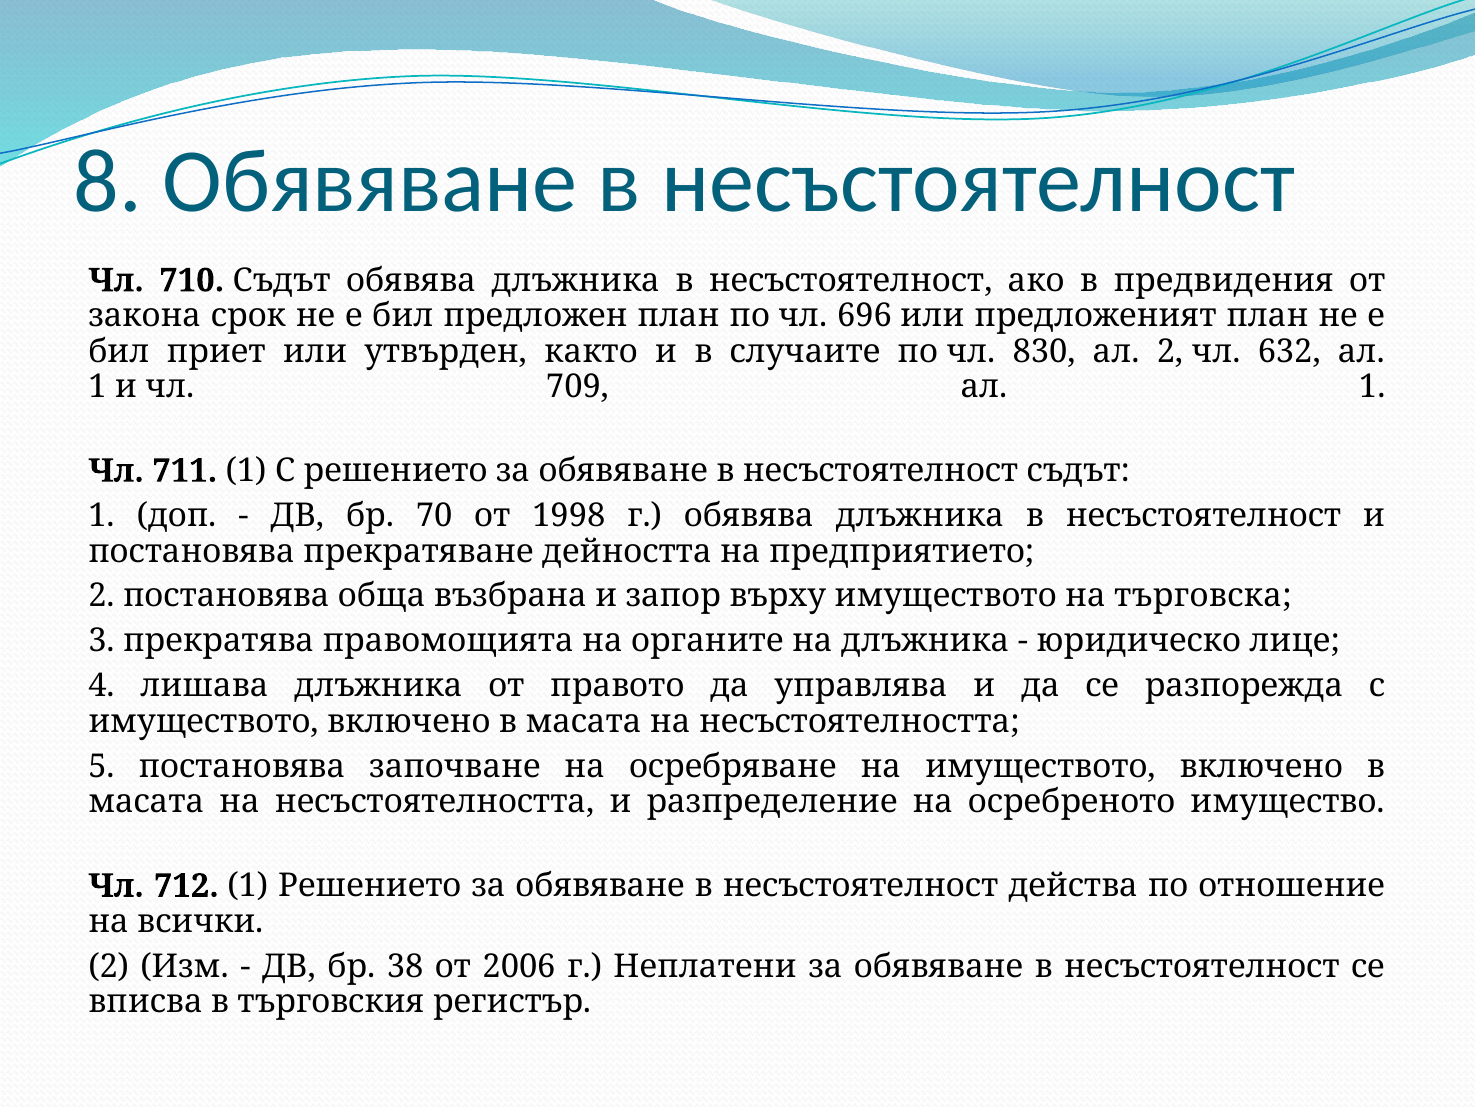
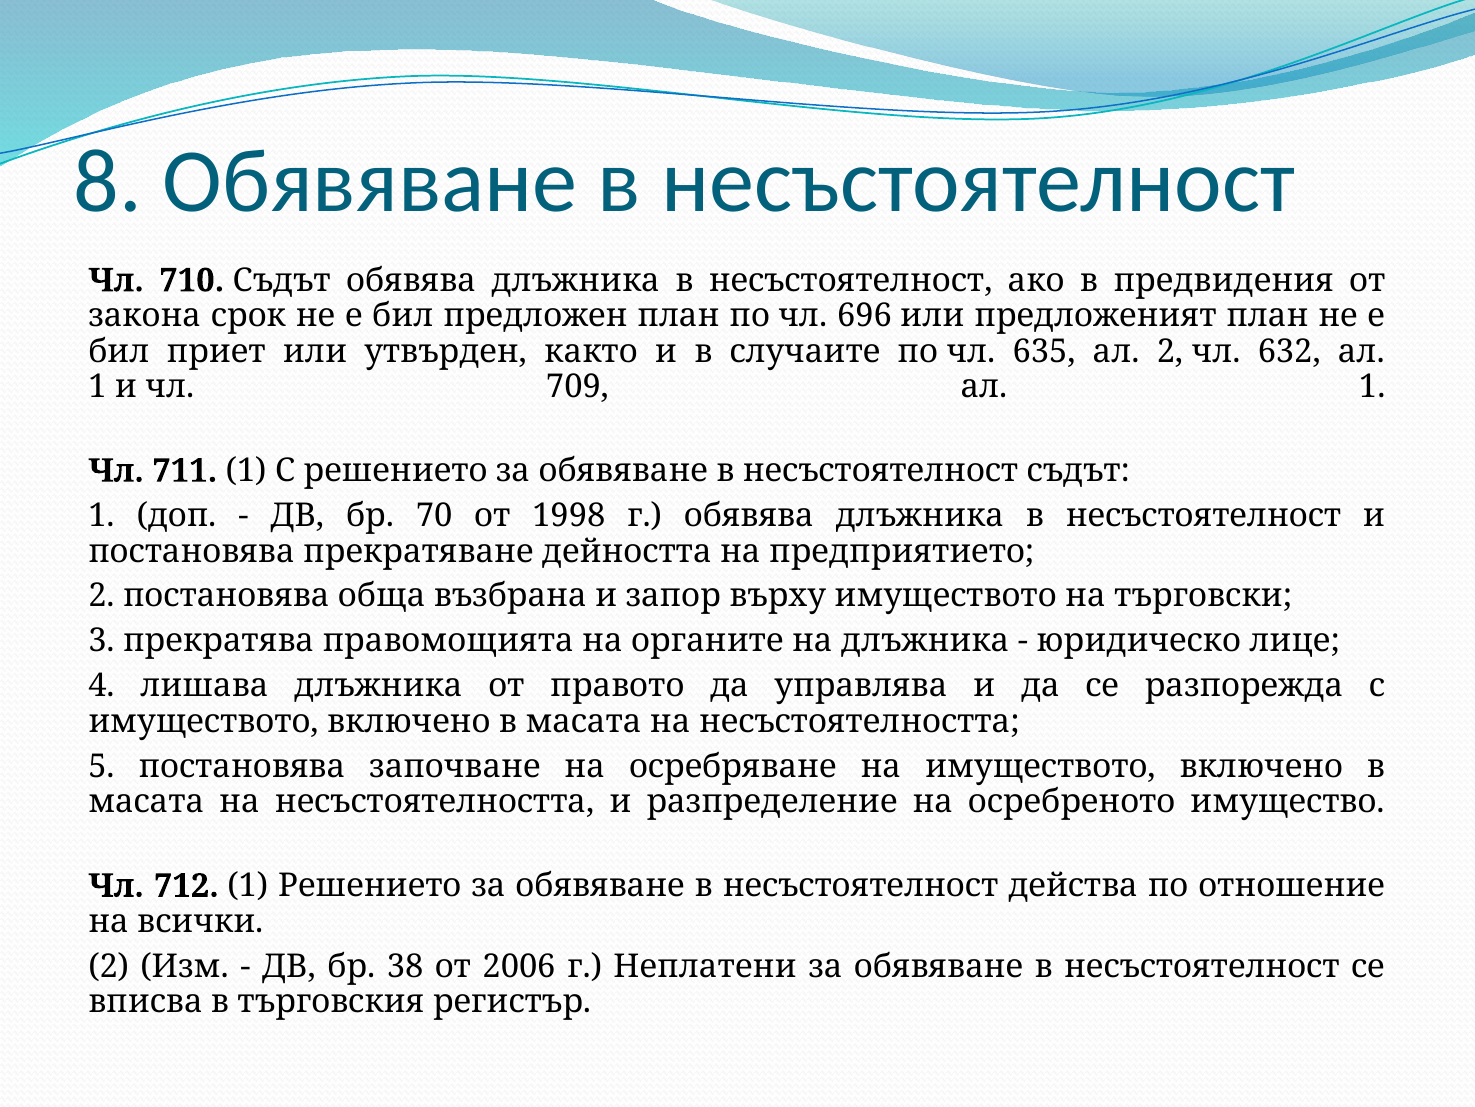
830: 830 -> 635
търговска: търговска -> търговски
